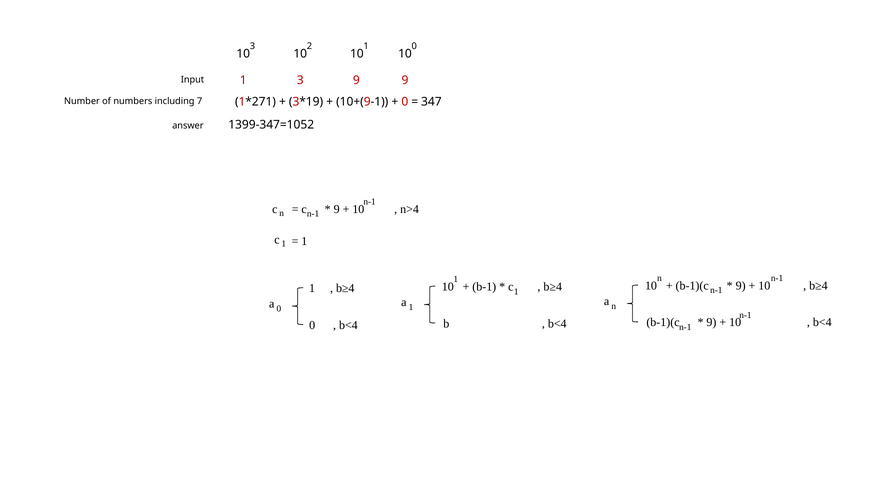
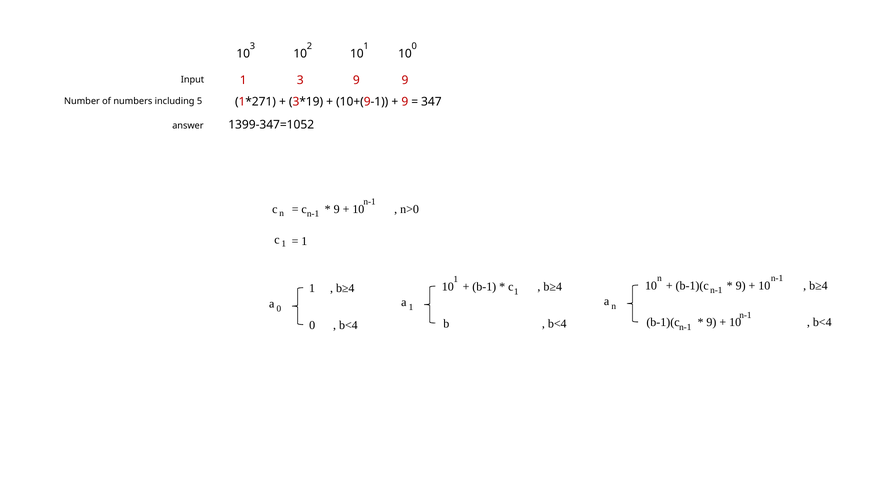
0 at (405, 102): 0 -> 9
7: 7 -> 5
n>4: n>4 -> n>0
